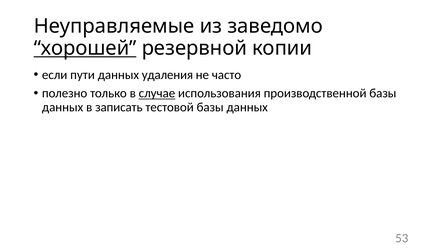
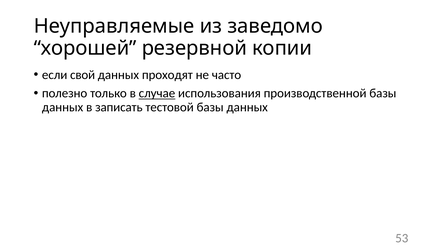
хорошей underline: present -> none
пути: пути -> свой
удаления: удаления -> проходят
